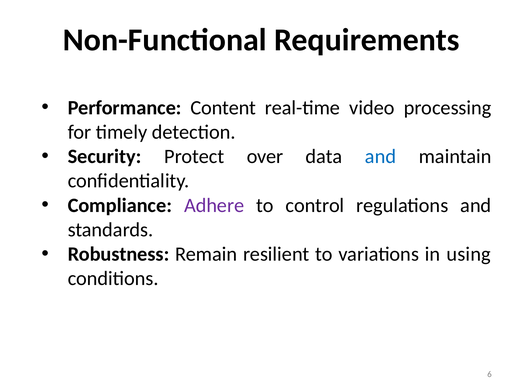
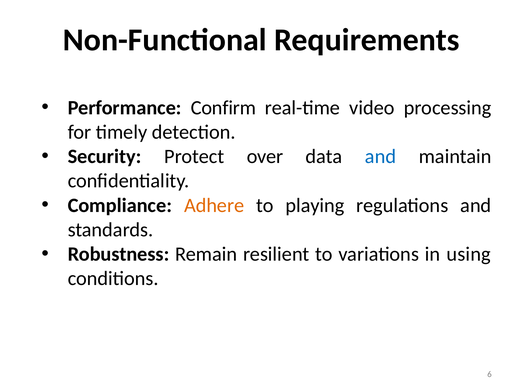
Content: Content -> Confirm
Adhere colour: purple -> orange
control: control -> playing
